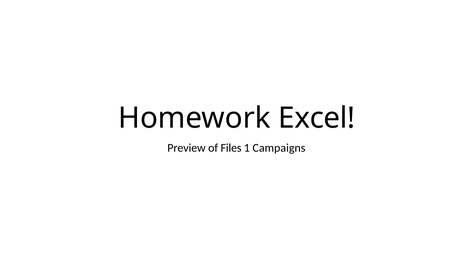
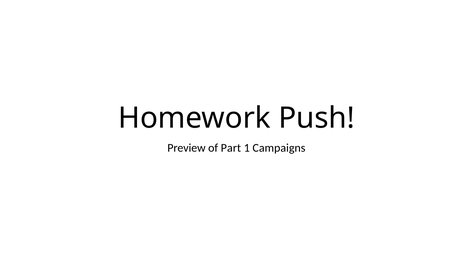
Excel: Excel -> Push
Files: Files -> Part
